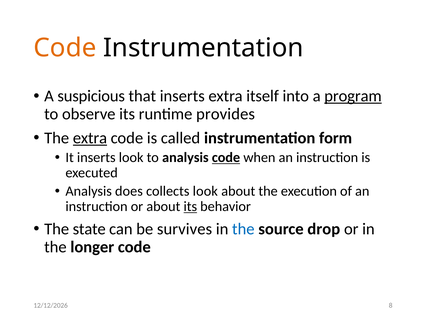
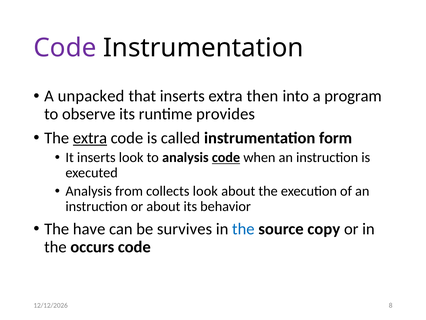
Code at (65, 48) colour: orange -> purple
suspicious: suspicious -> unpacked
itself: itself -> then
program underline: present -> none
does: does -> from
its at (190, 206) underline: present -> none
state: state -> have
drop: drop -> copy
longer: longer -> occurs
